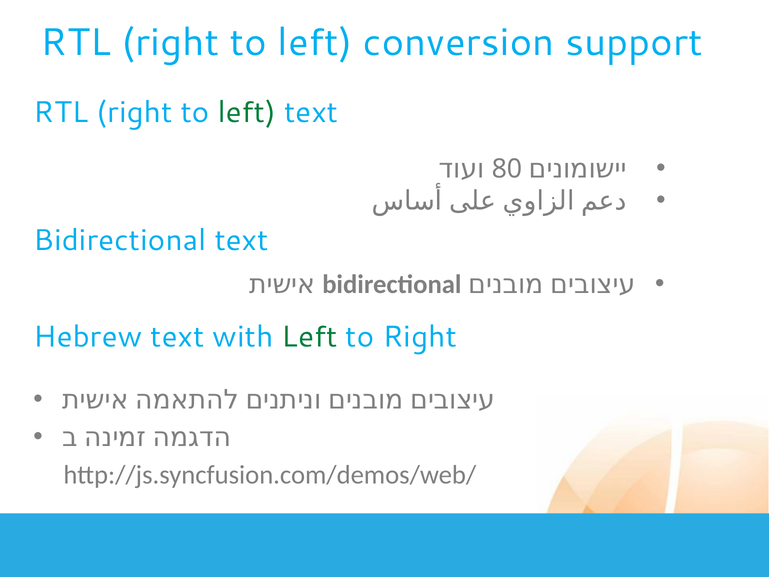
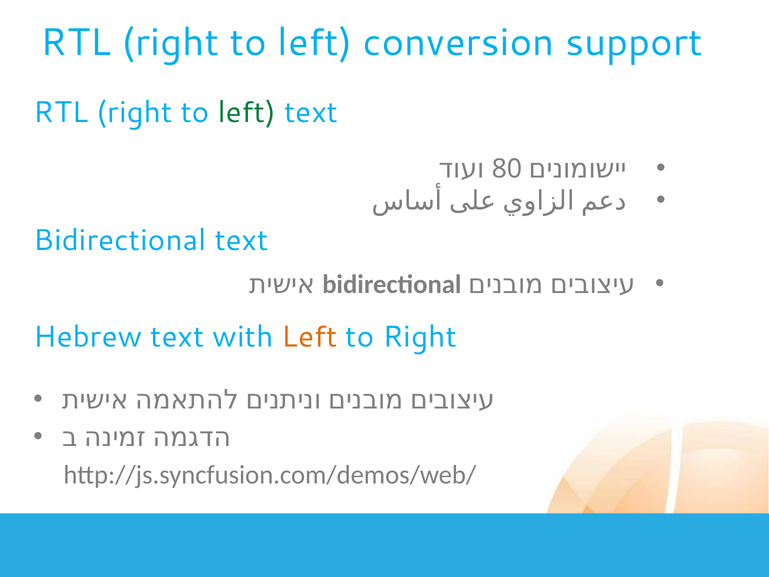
Left at (309, 337) colour: green -> orange
